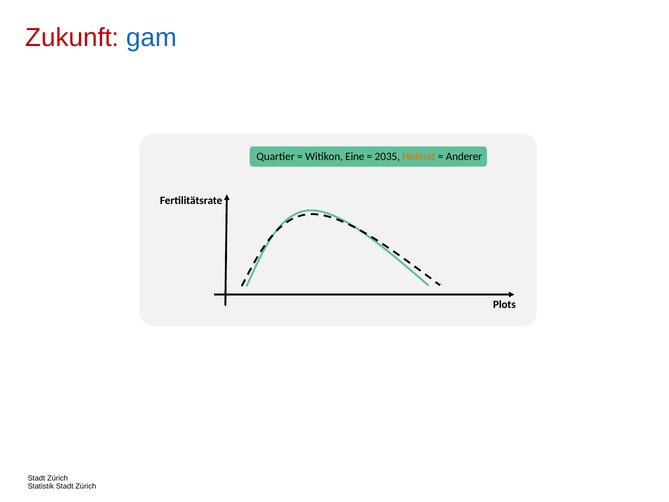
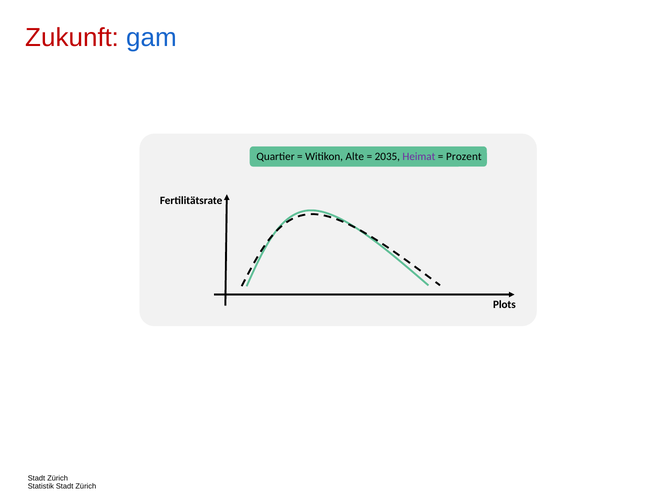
Eine: Eine -> Alte
Heimat colour: orange -> purple
Anderer: Anderer -> Prozent
